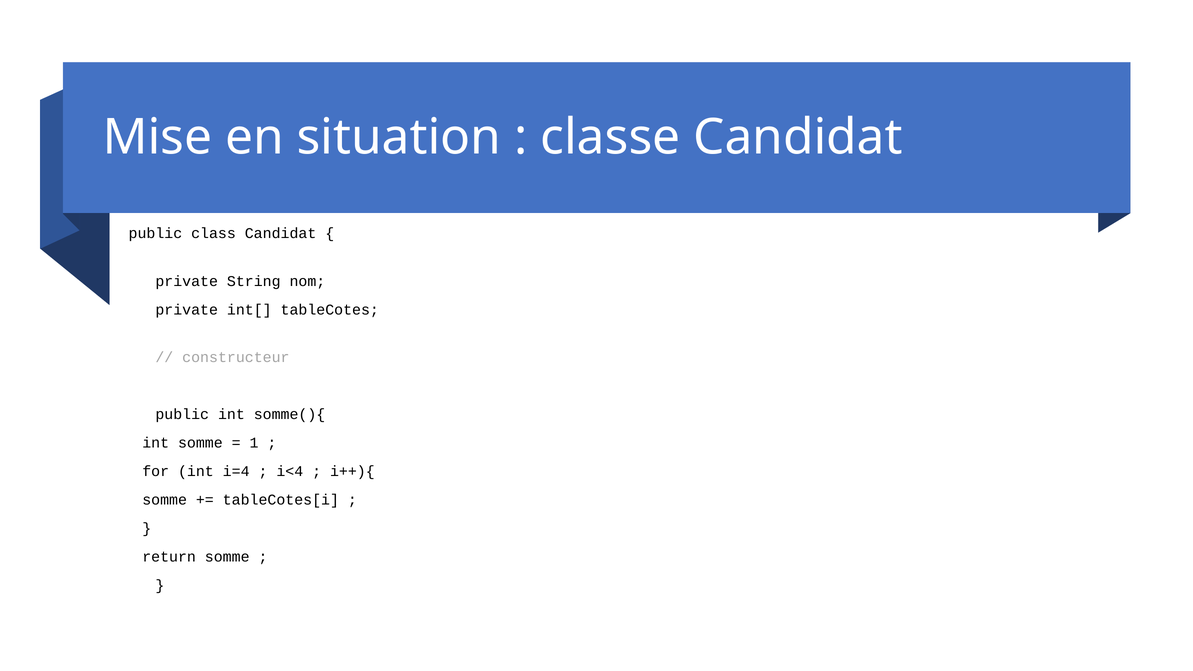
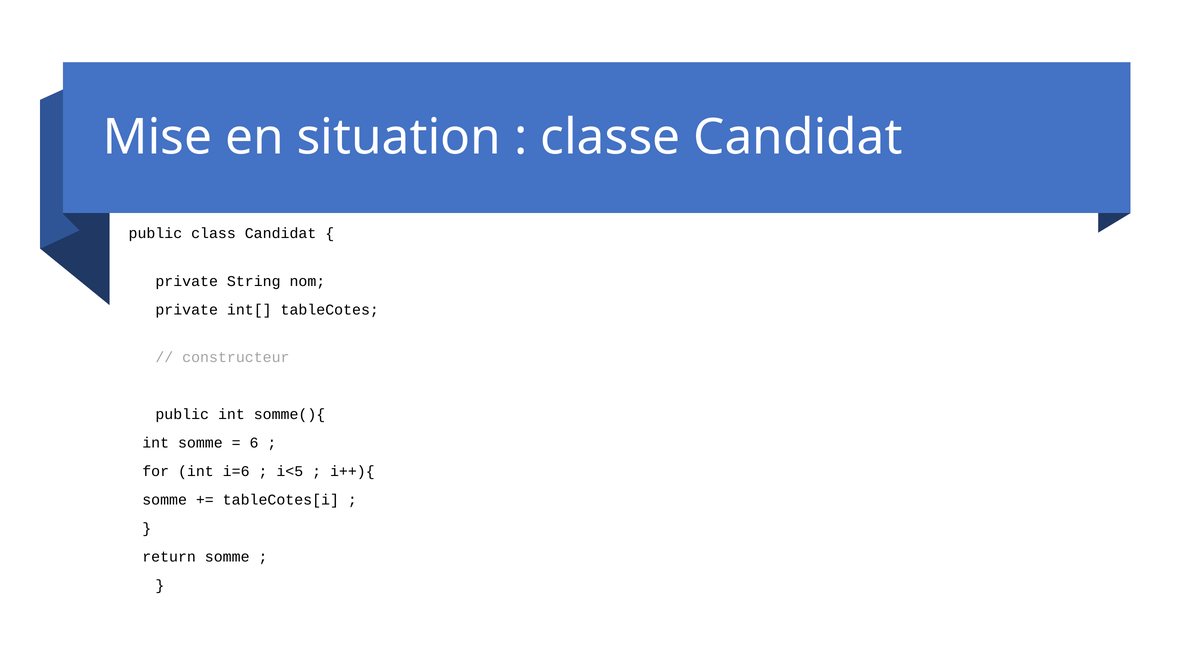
1: 1 -> 6
i=4: i=4 -> i=6
i<4: i<4 -> i<5
